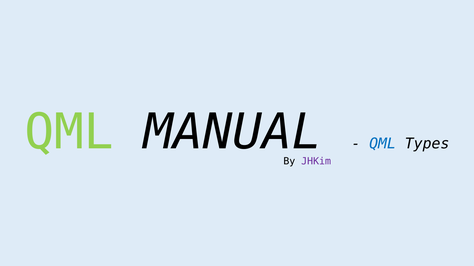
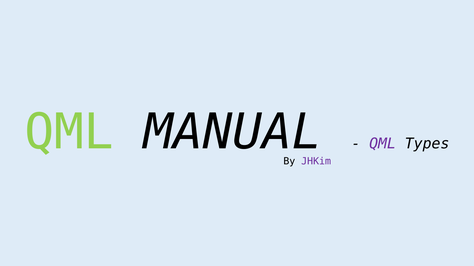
QML at (383, 144) colour: blue -> purple
